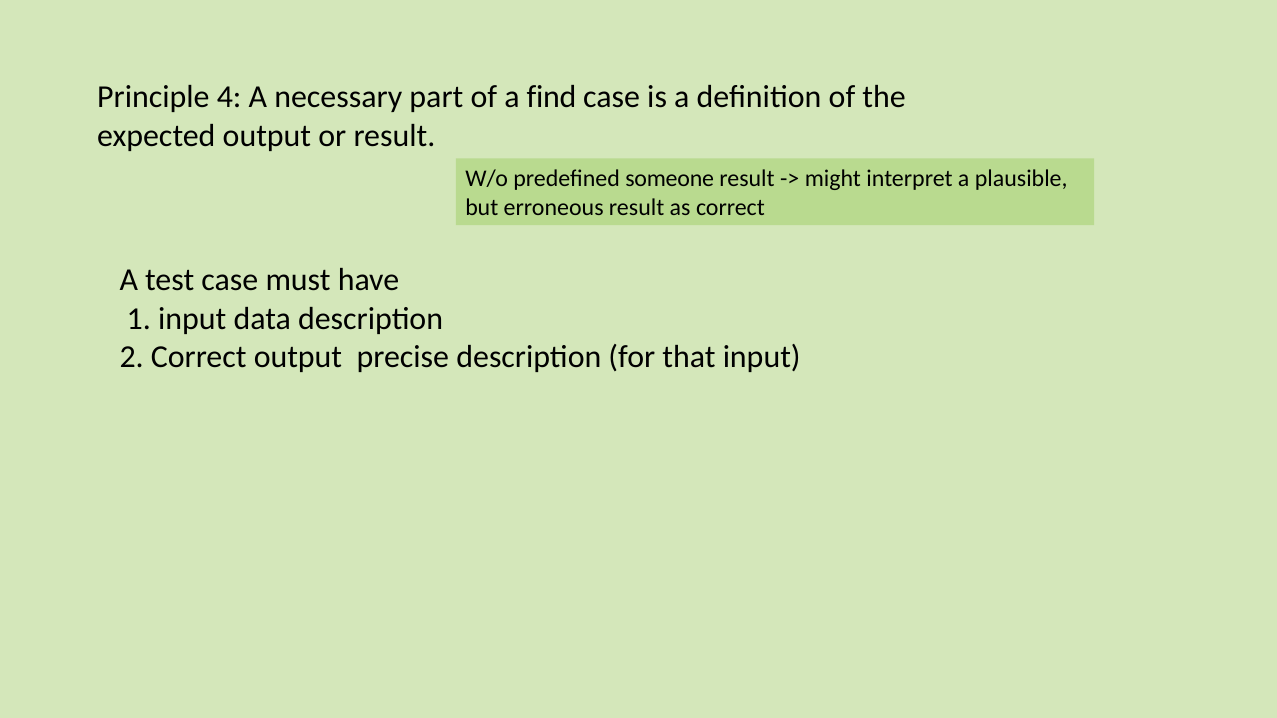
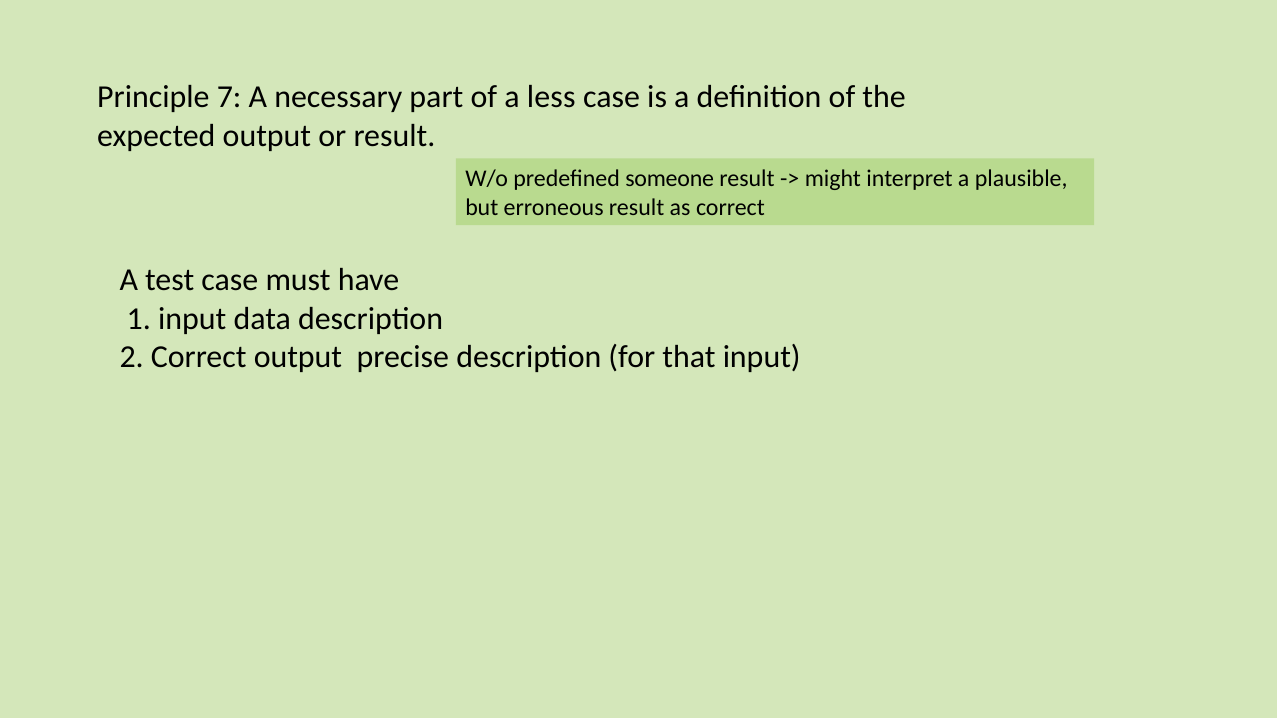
4: 4 -> 7
find: find -> less
